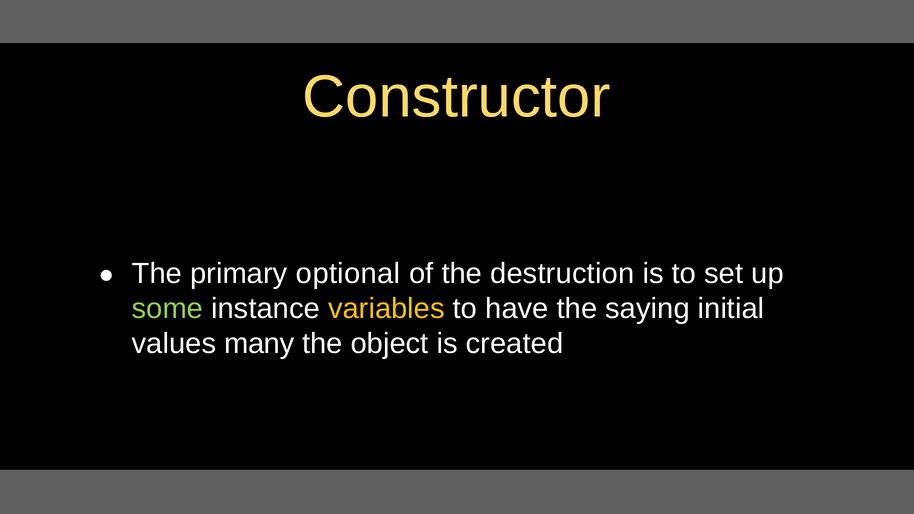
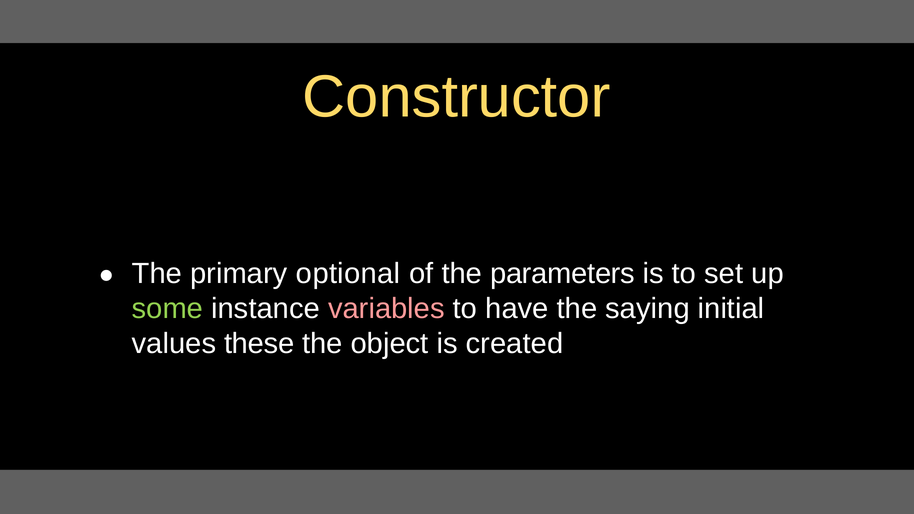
destruction: destruction -> parameters
variables colour: yellow -> pink
many: many -> these
